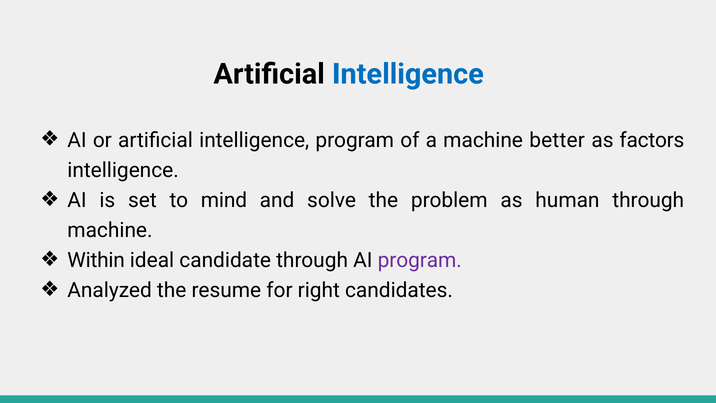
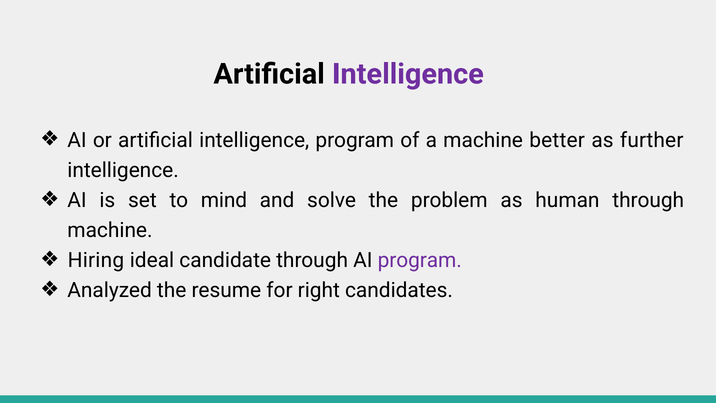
Intelligence at (408, 74) colour: blue -> purple
factors: factors -> further
Within: Within -> Hiring
